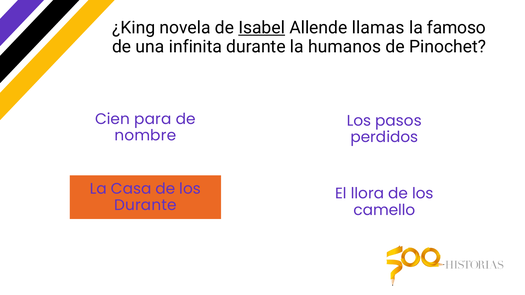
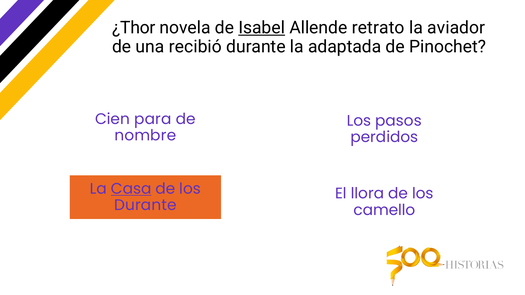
¿King: ¿King -> ¿Thor
llamas: llamas -> retrato
famoso: famoso -> aviador
infinita: infinita -> recibió
humanos: humanos -> adaptada
Casa underline: none -> present
